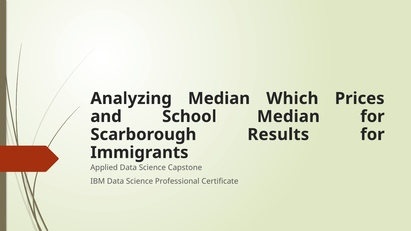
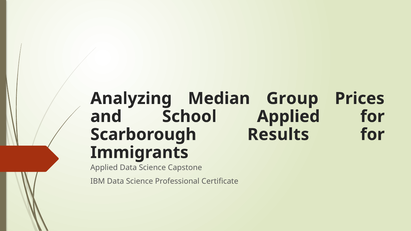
Which: Which -> Group
School Median: Median -> Applied
